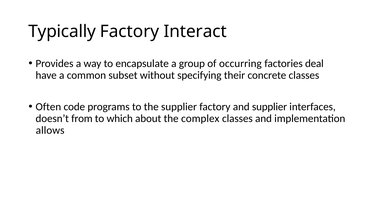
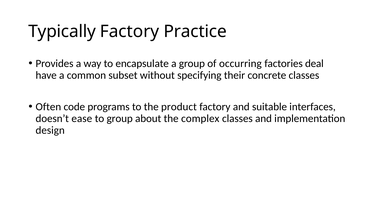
Interact: Interact -> Practice
the supplier: supplier -> product
and supplier: supplier -> suitable
from: from -> ease
to which: which -> group
allows: allows -> design
